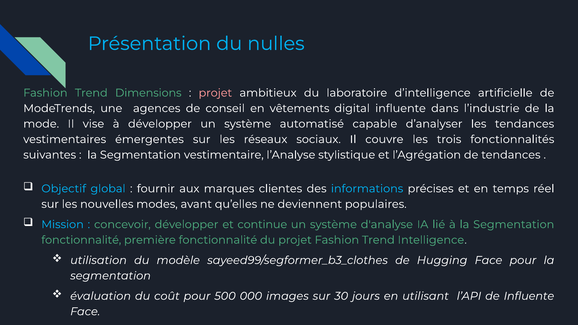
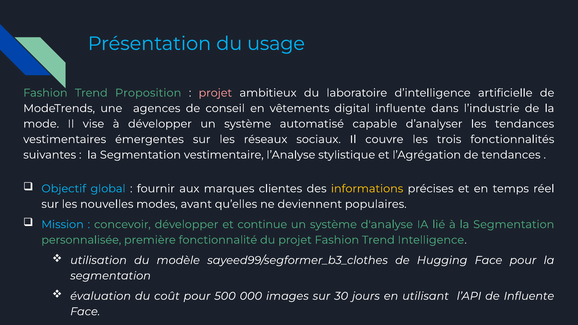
nulles: nulles -> usage
Dimensions: Dimensions -> Proposition
informations colour: light blue -> yellow
fonctionnalité at (81, 240): fonctionnalité -> personnalisée
